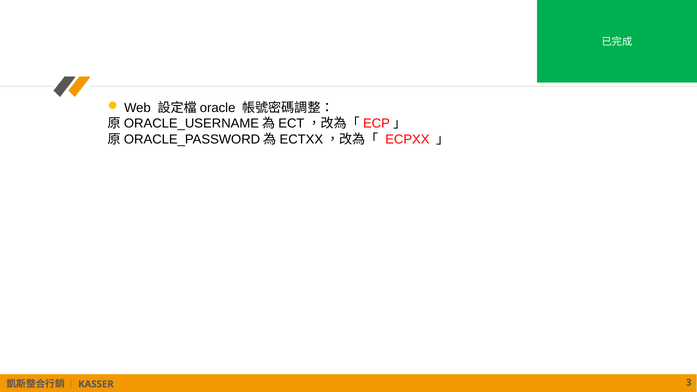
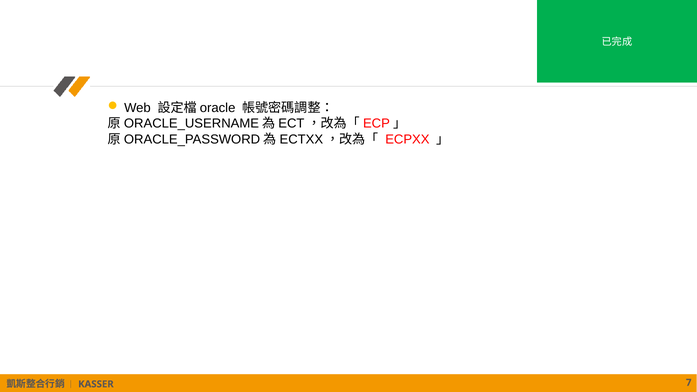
3: 3 -> 7
